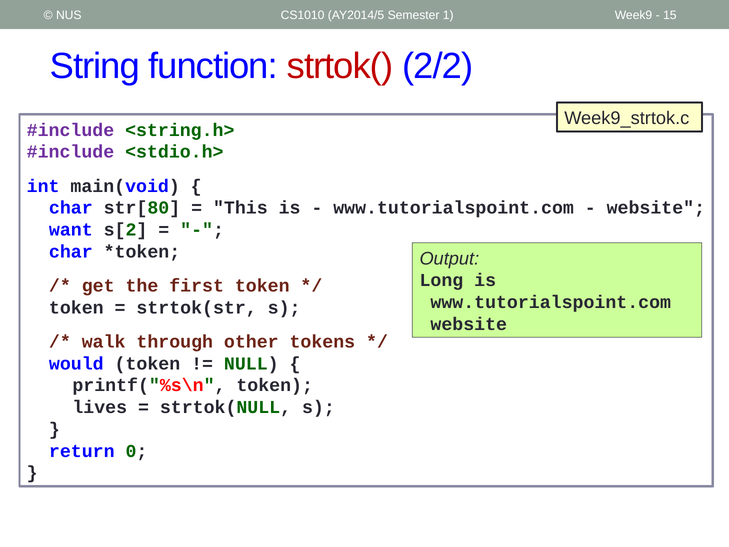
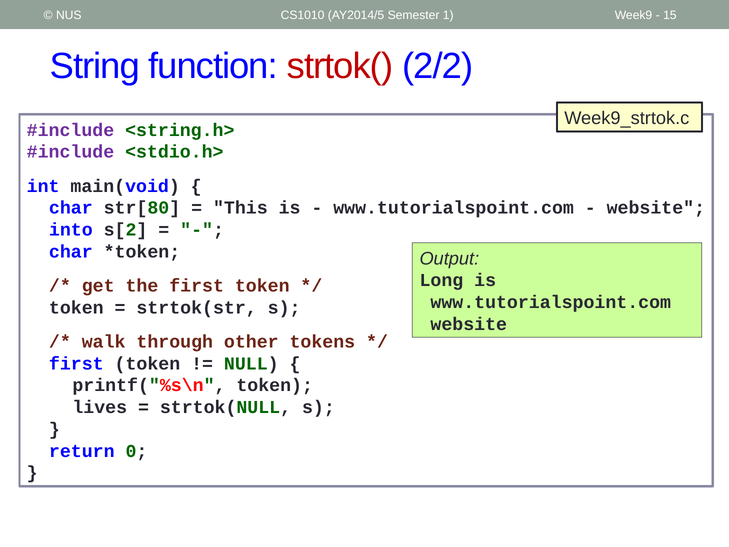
want: want -> into
would at (76, 363): would -> first
